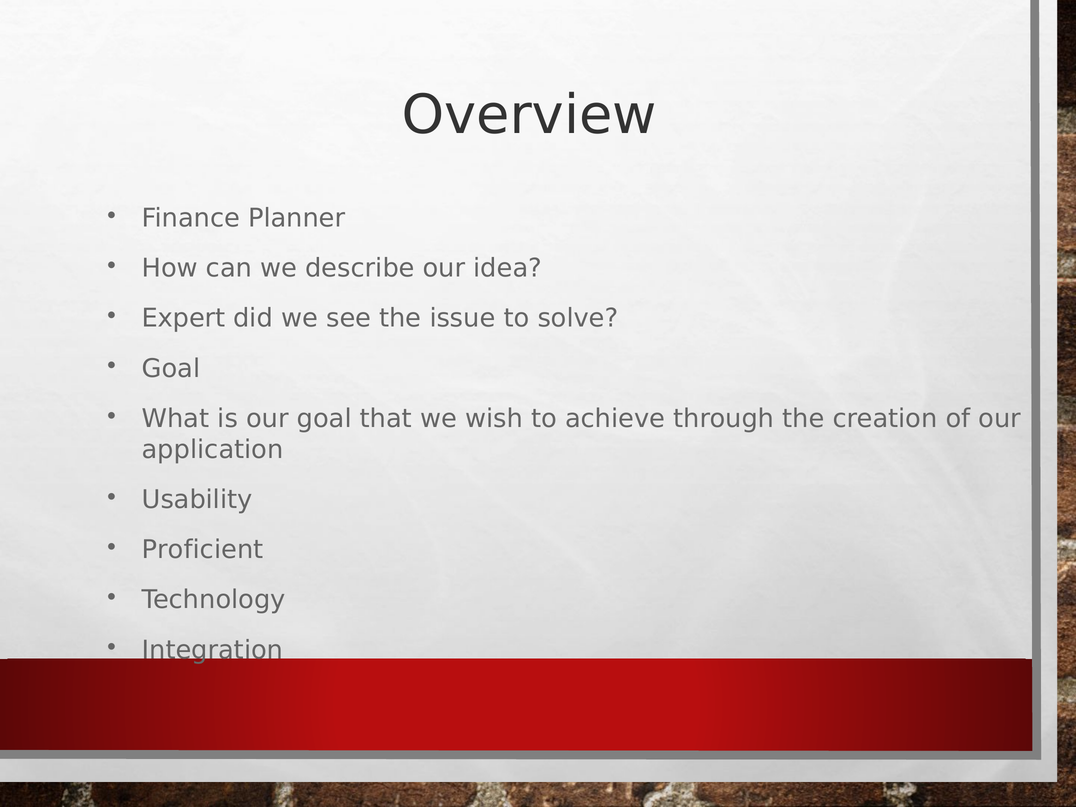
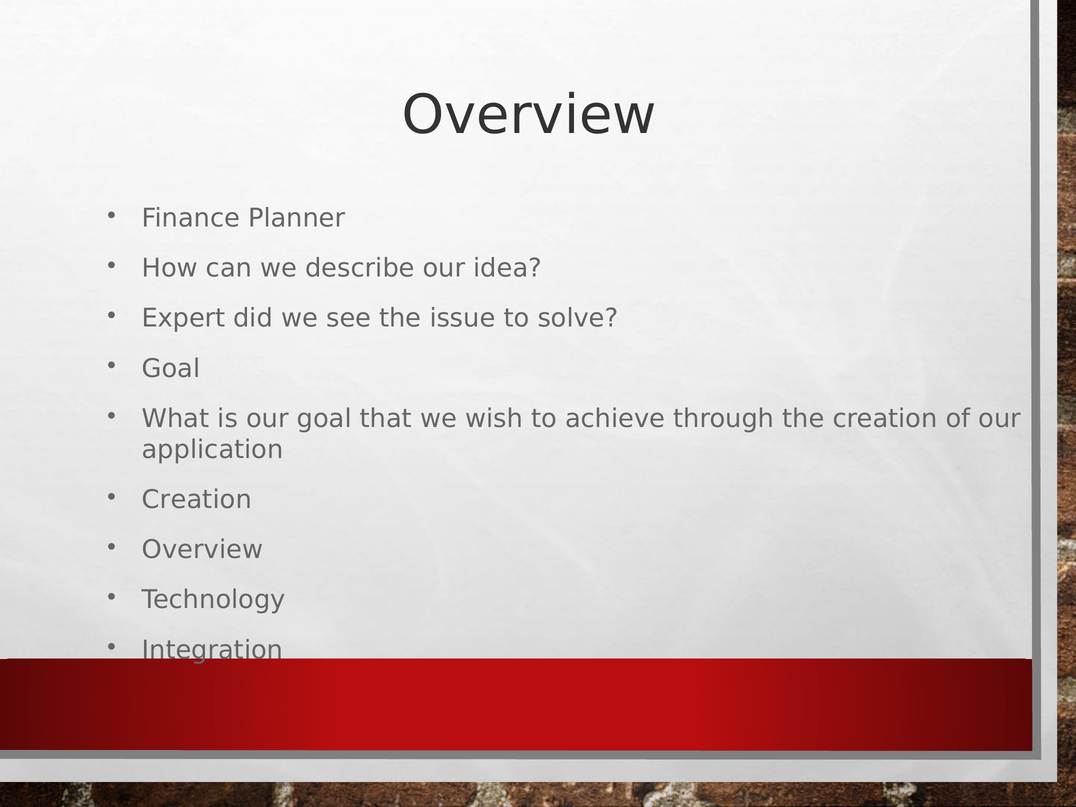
Usability at (197, 500): Usability -> Creation
Proficient at (203, 550): Proficient -> Overview
